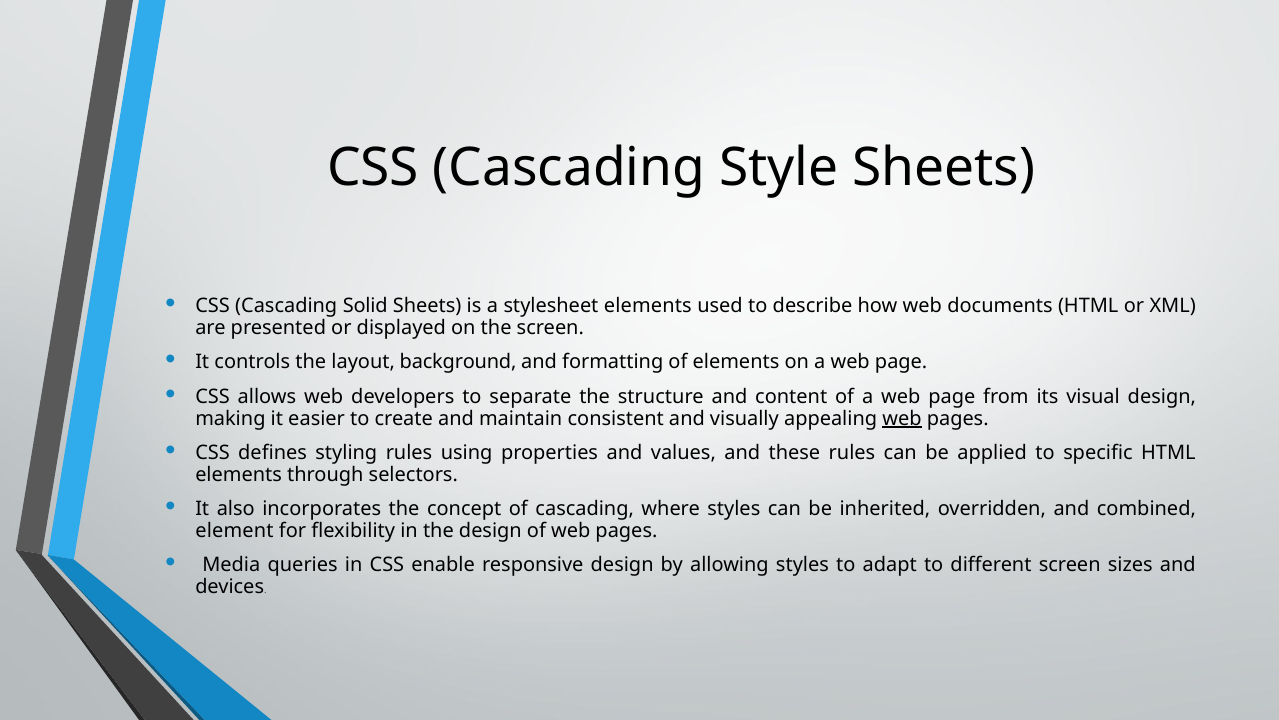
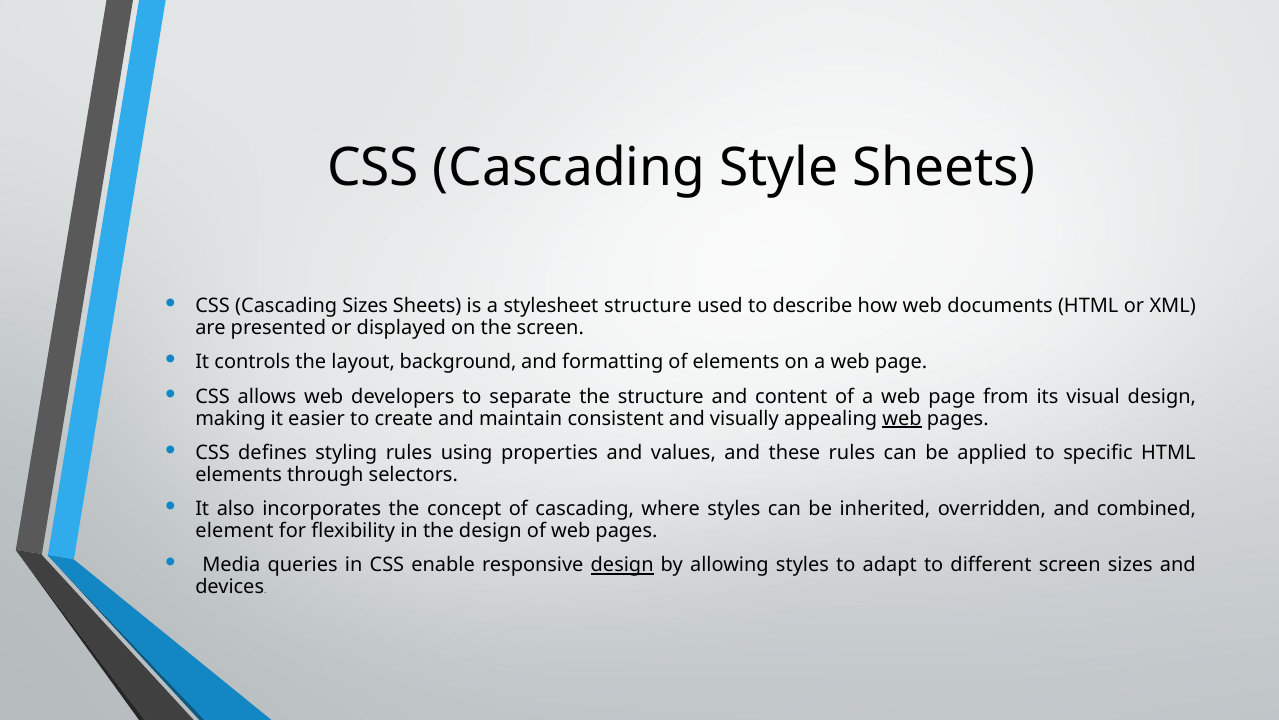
Cascading Solid: Solid -> Sizes
stylesheet elements: elements -> structure
design at (622, 565) underline: none -> present
